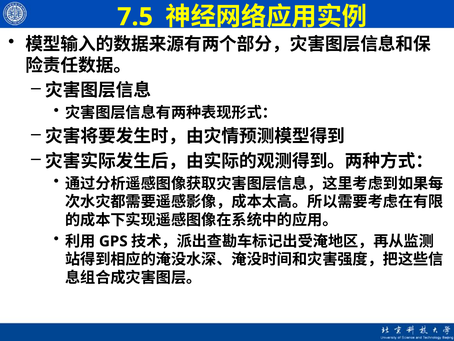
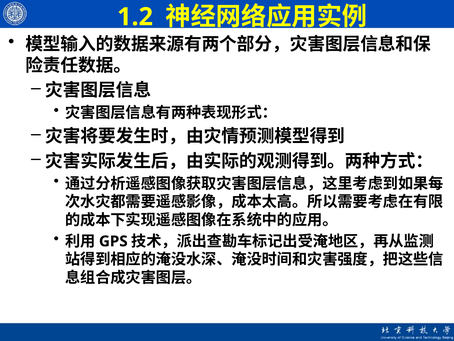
7.5: 7.5 -> 1.2
